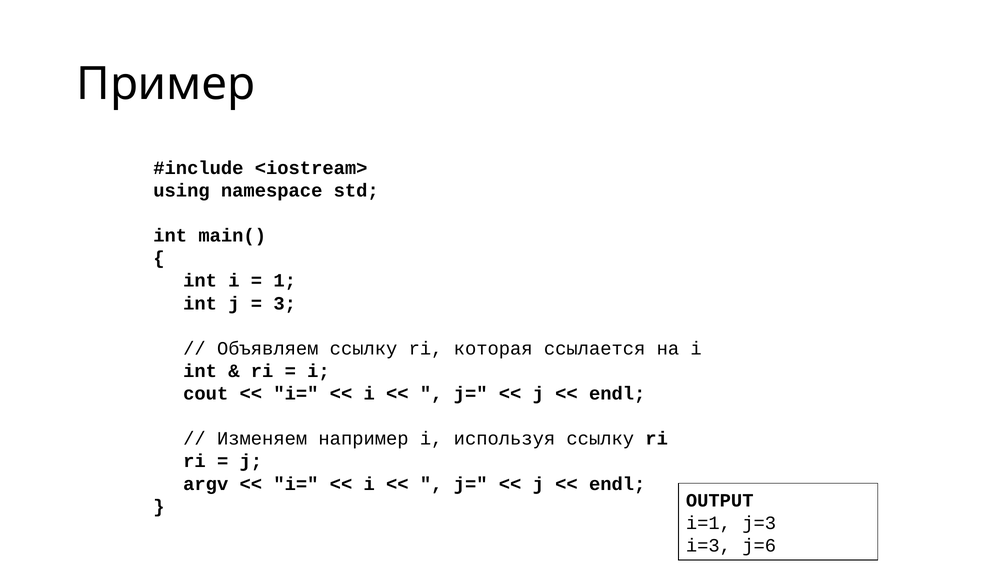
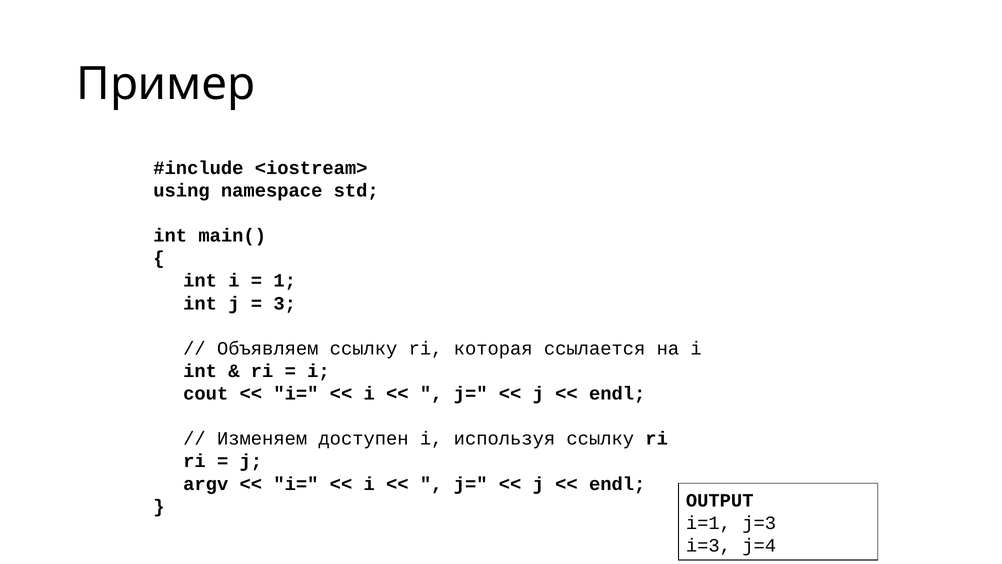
например: например -> доступен
j=6: j=6 -> j=4
